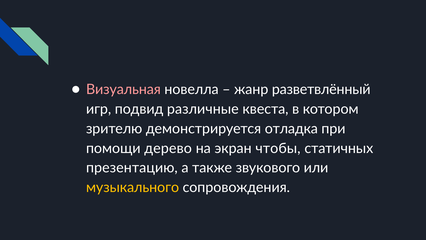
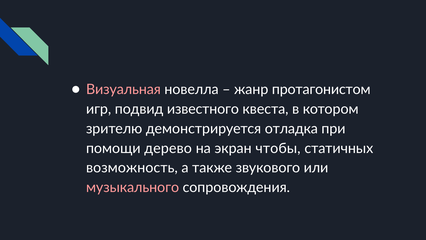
разветвлённый: разветвлённый -> протагонистом
различные: различные -> известного
презентацию: презентацию -> возможность
музыкального colour: yellow -> pink
